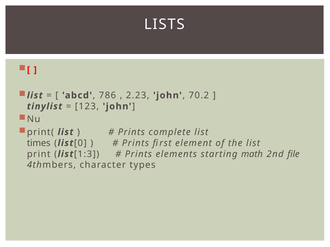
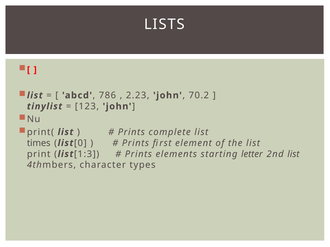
math: math -> letter
2nd file: file -> list
